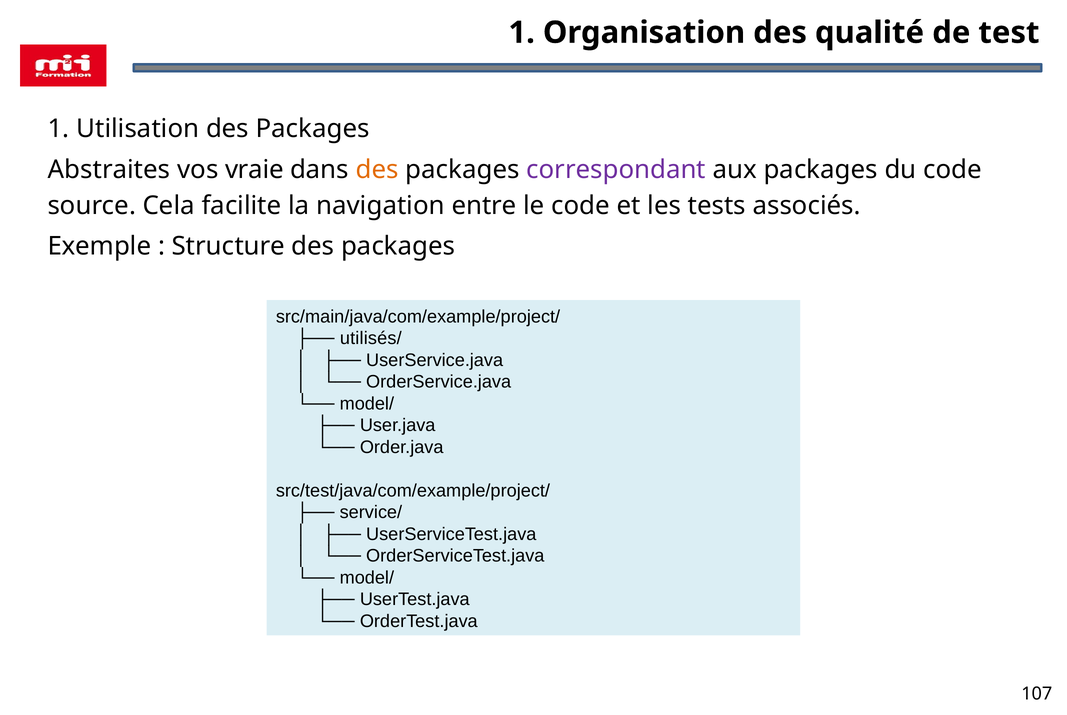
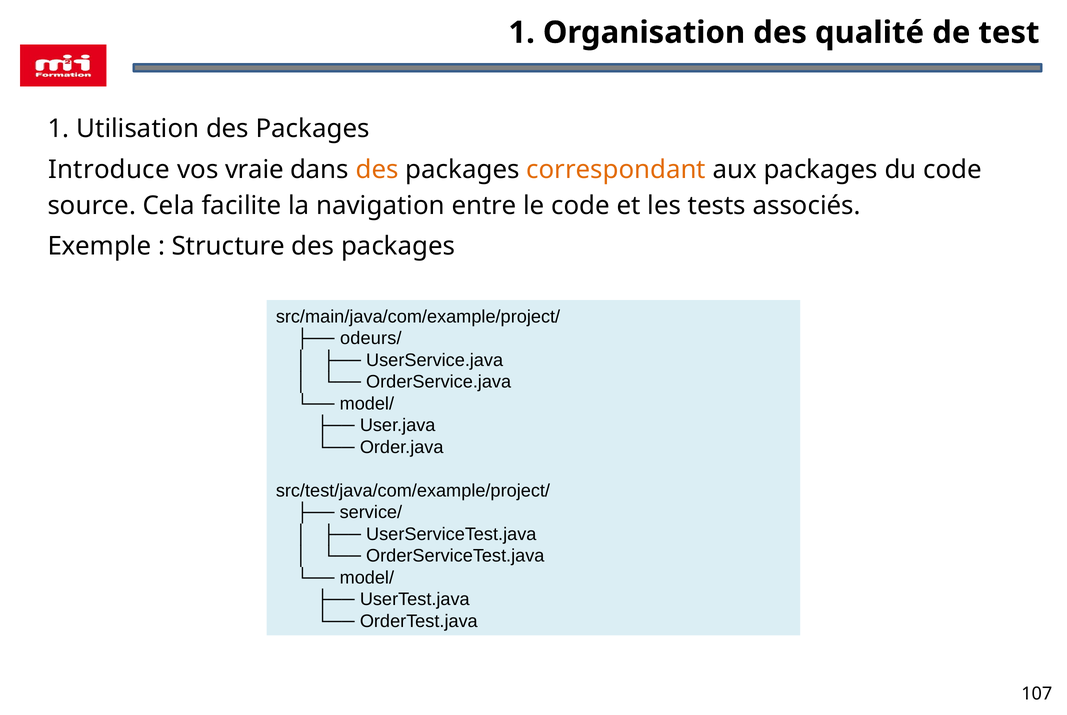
Abstraites: Abstraites -> Introduce
correspondant colour: purple -> orange
utilisés/: utilisés/ -> odeurs/
